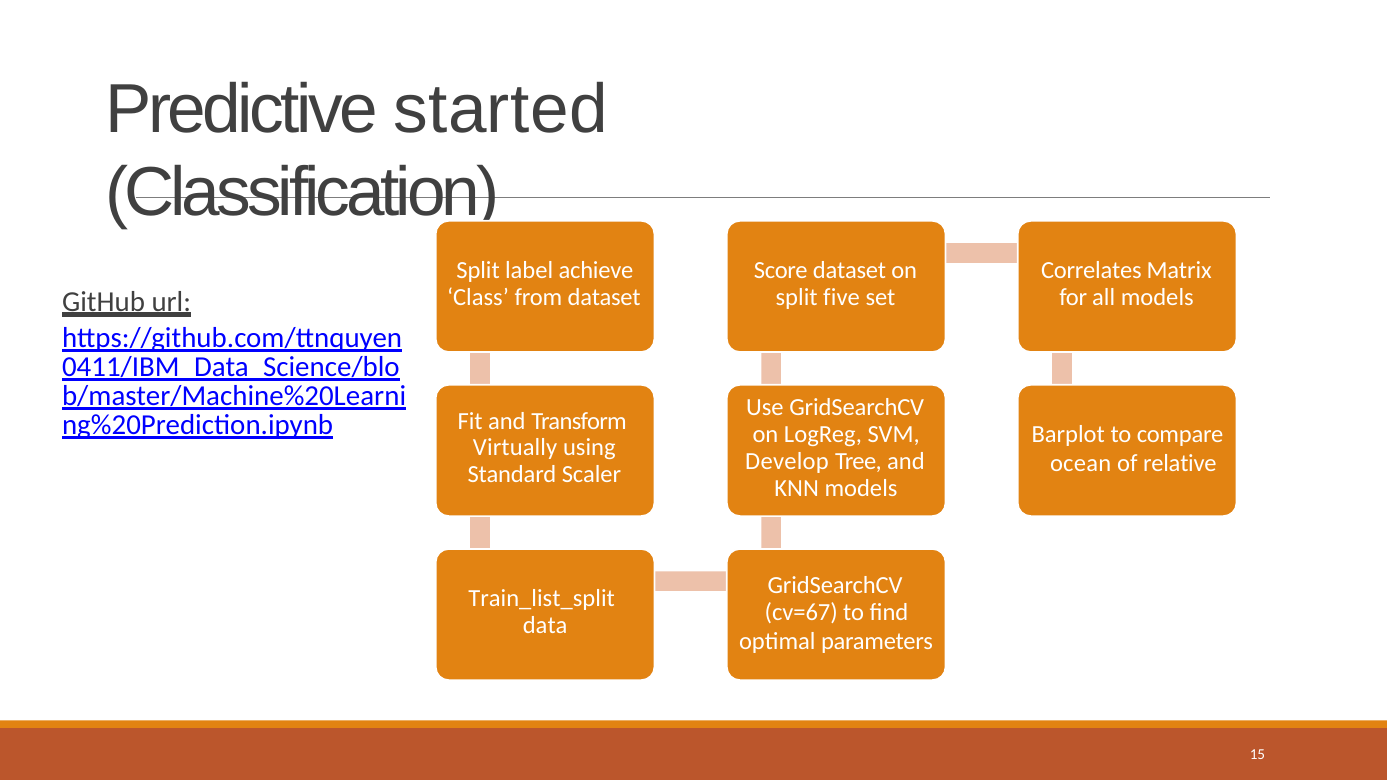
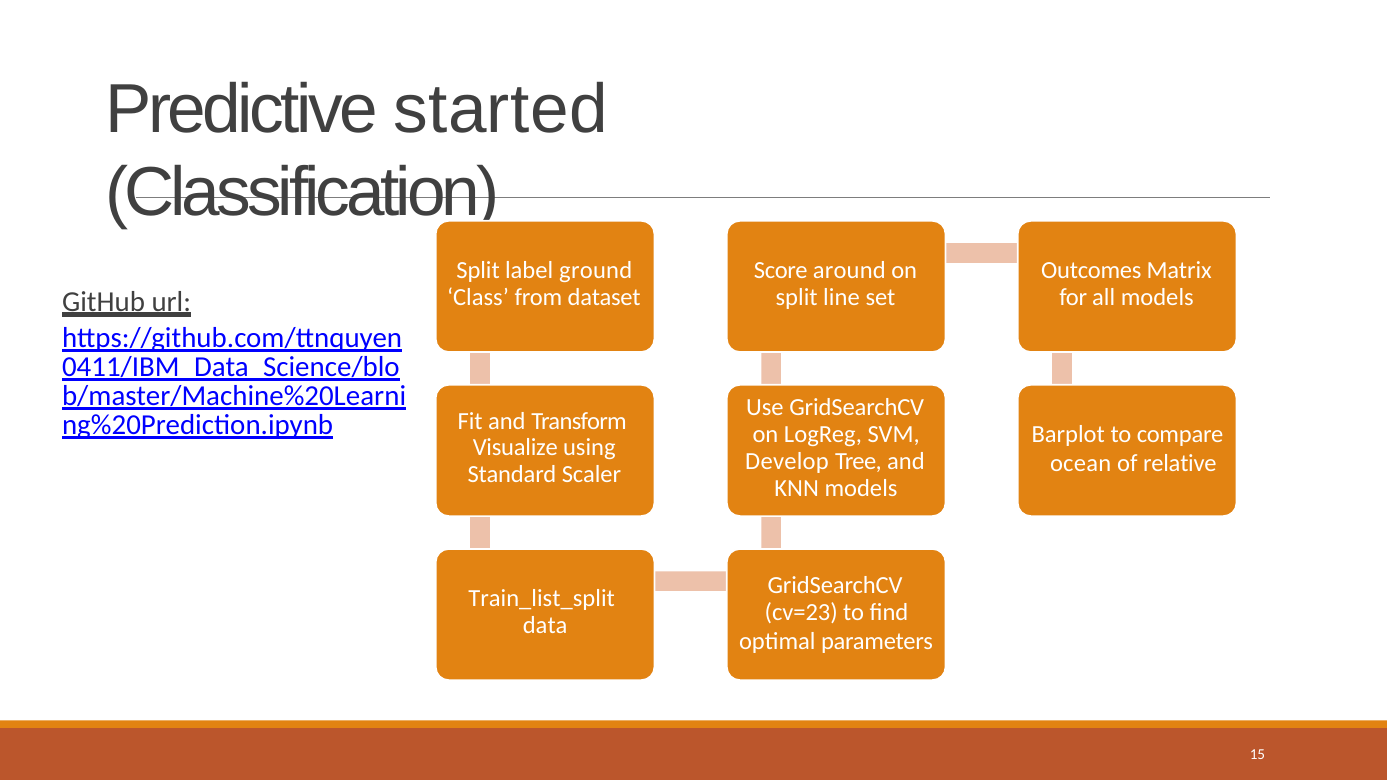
achieve: achieve -> ground
Score dataset: dataset -> around
Correlates: Correlates -> Outcomes
five: five -> line
Virtually: Virtually -> Visualize
cv=67: cv=67 -> cv=23
